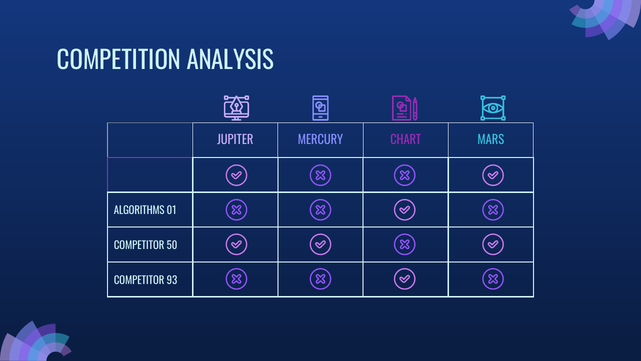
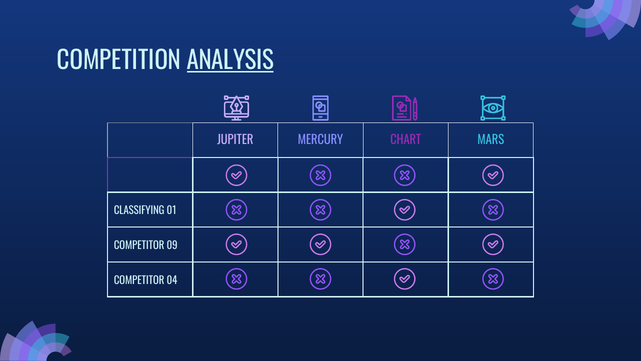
ANALYSIS underline: none -> present
ALGORITHMS: ALGORITHMS -> CLASSIFYING
50: 50 -> 09
93: 93 -> 04
